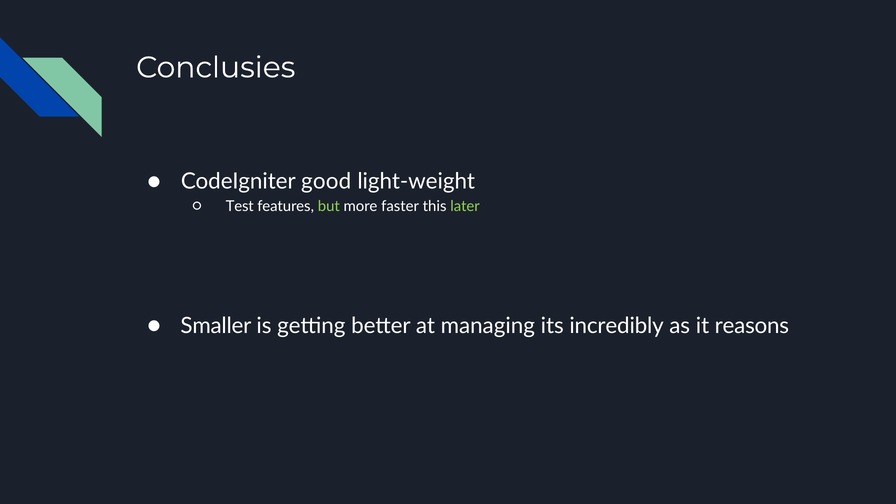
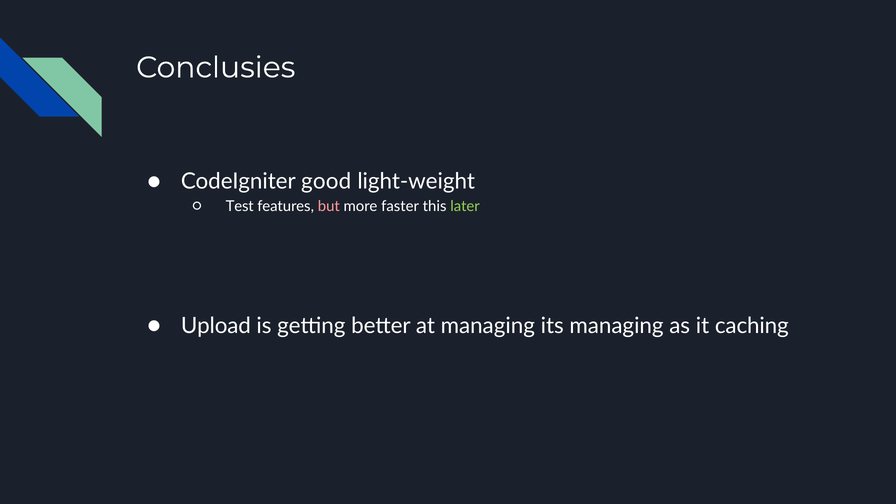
but colour: light green -> pink
Smaller: Smaller -> Upload
its incredibly: incredibly -> managing
reasons: reasons -> caching
